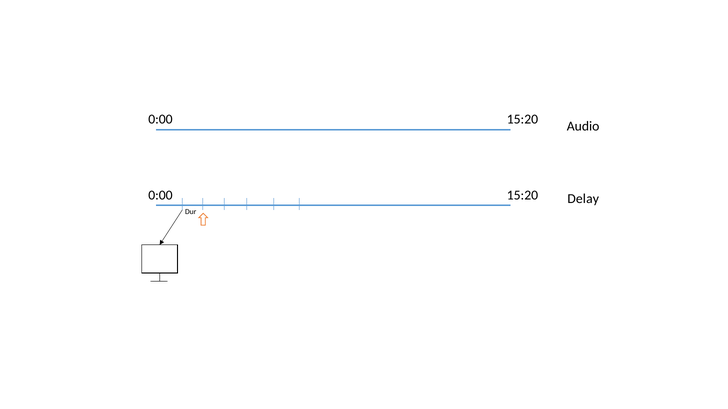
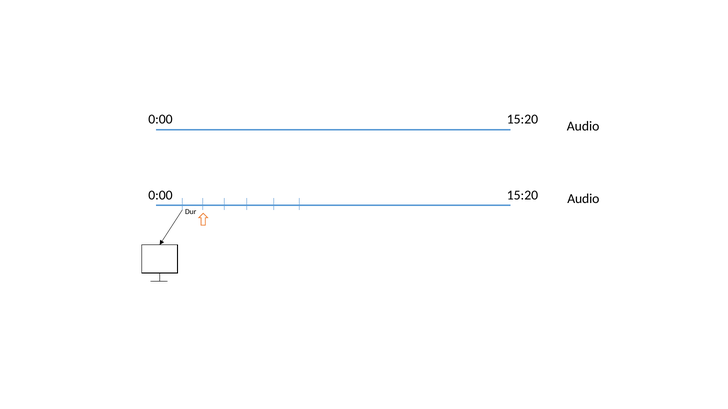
Delay at (583, 199): Delay -> Audio
